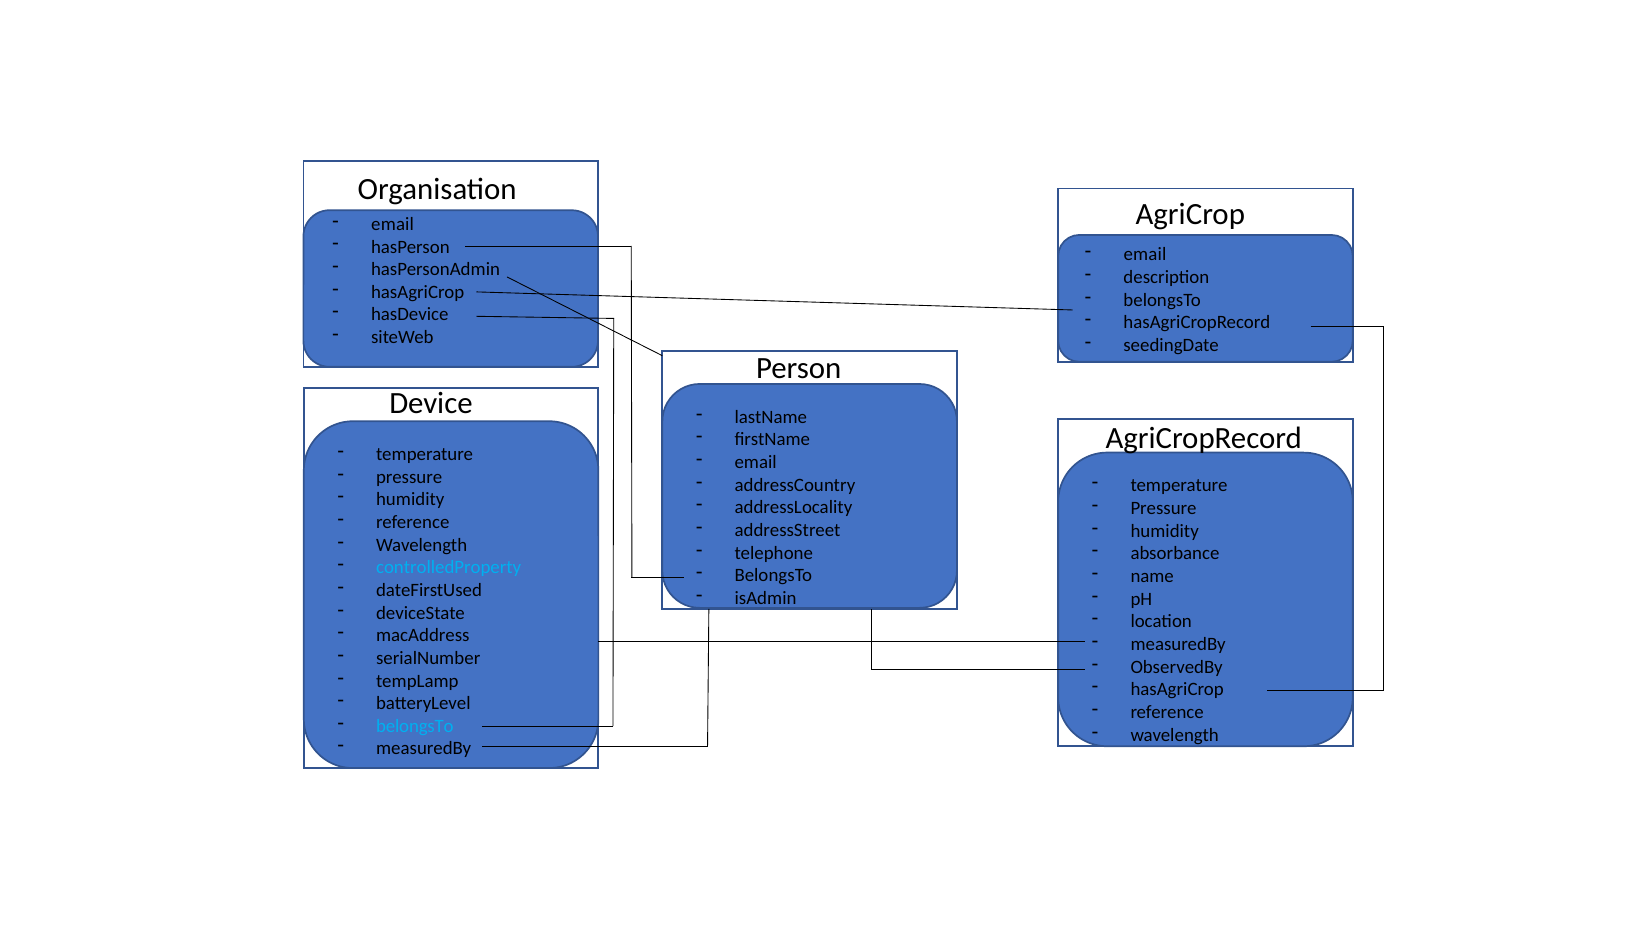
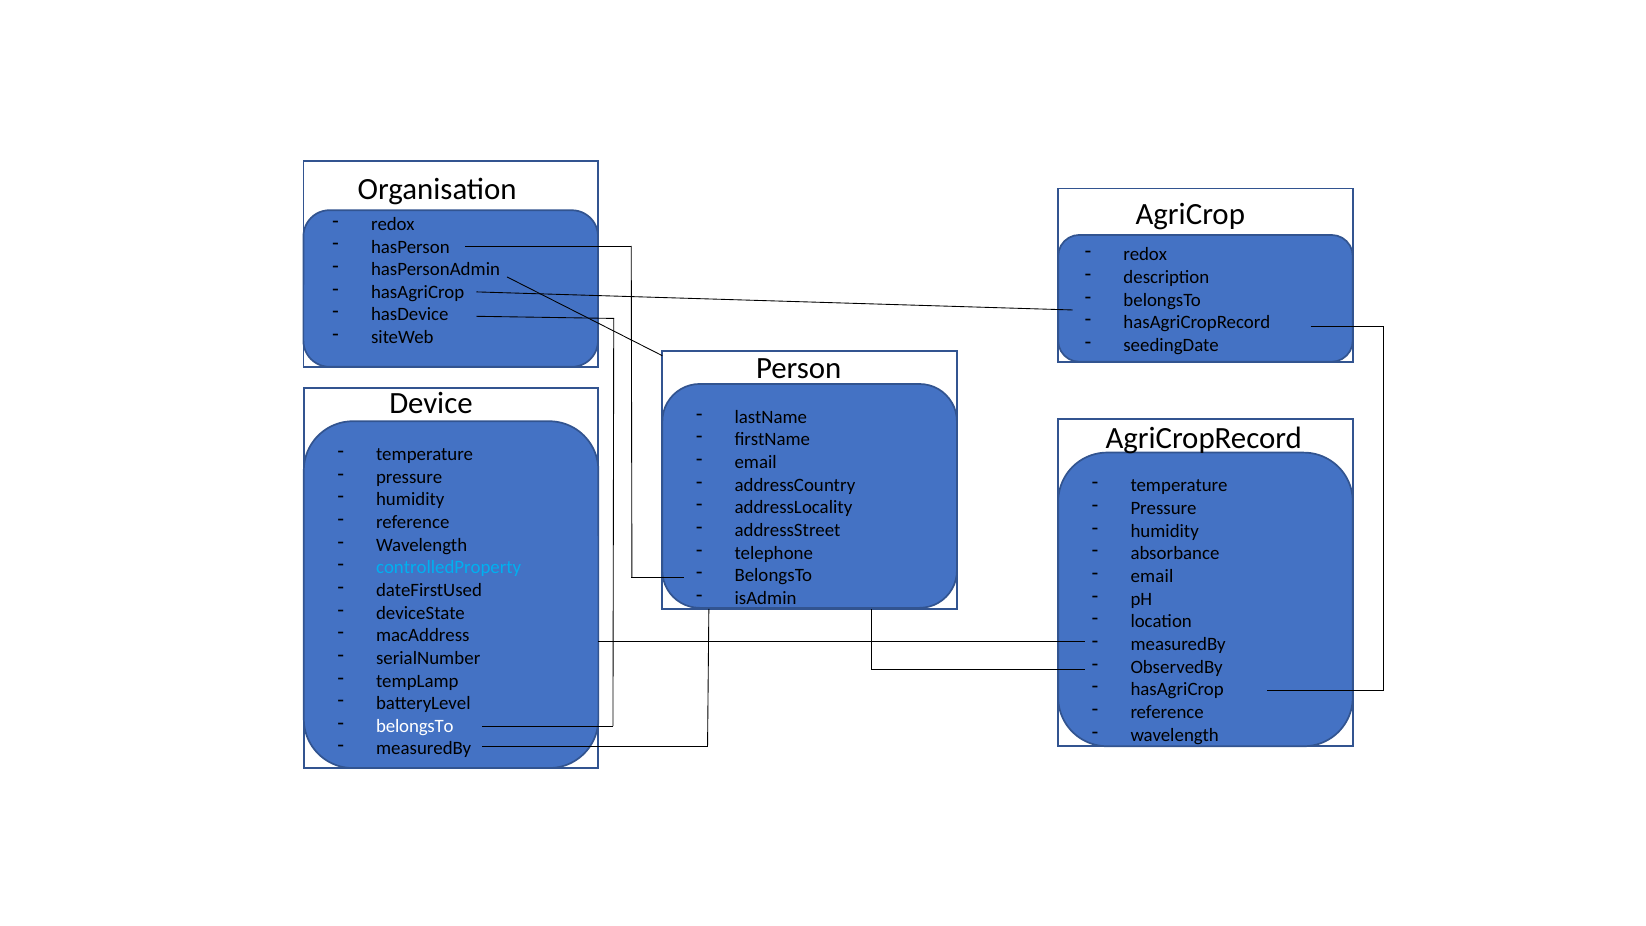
email at (393, 224): email -> redox
email at (1145, 255): email -> redox
name at (1152, 576): name -> email
belongsTo at (415, 726) colour: light blue -> white
